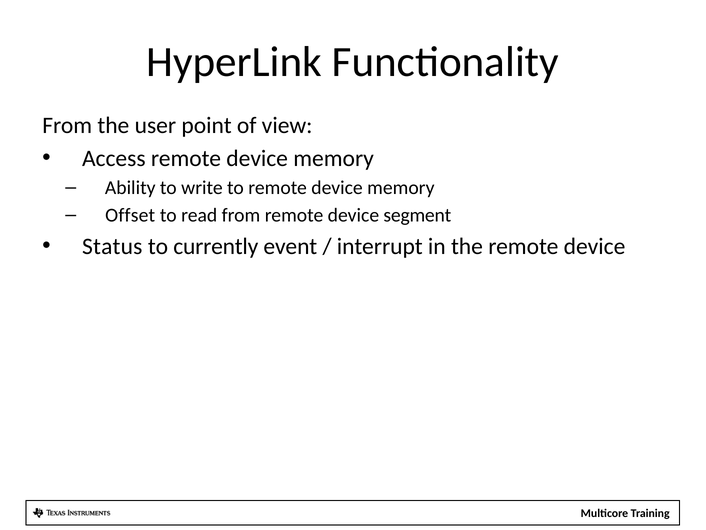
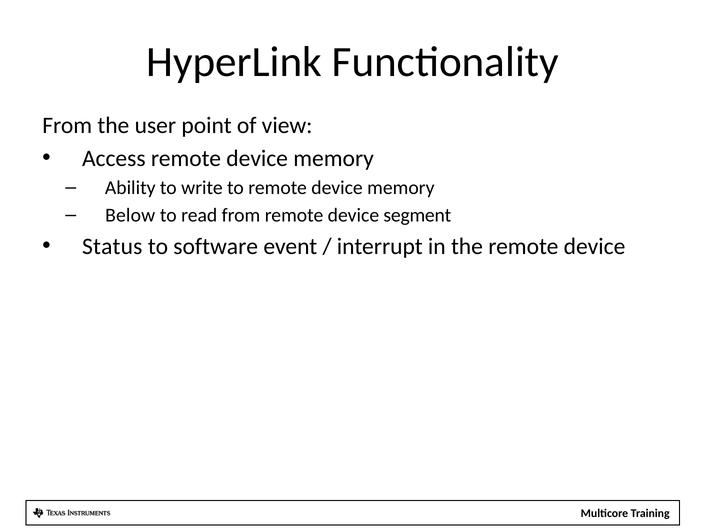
Offset: Offset -> Below
currently: currently -> software
